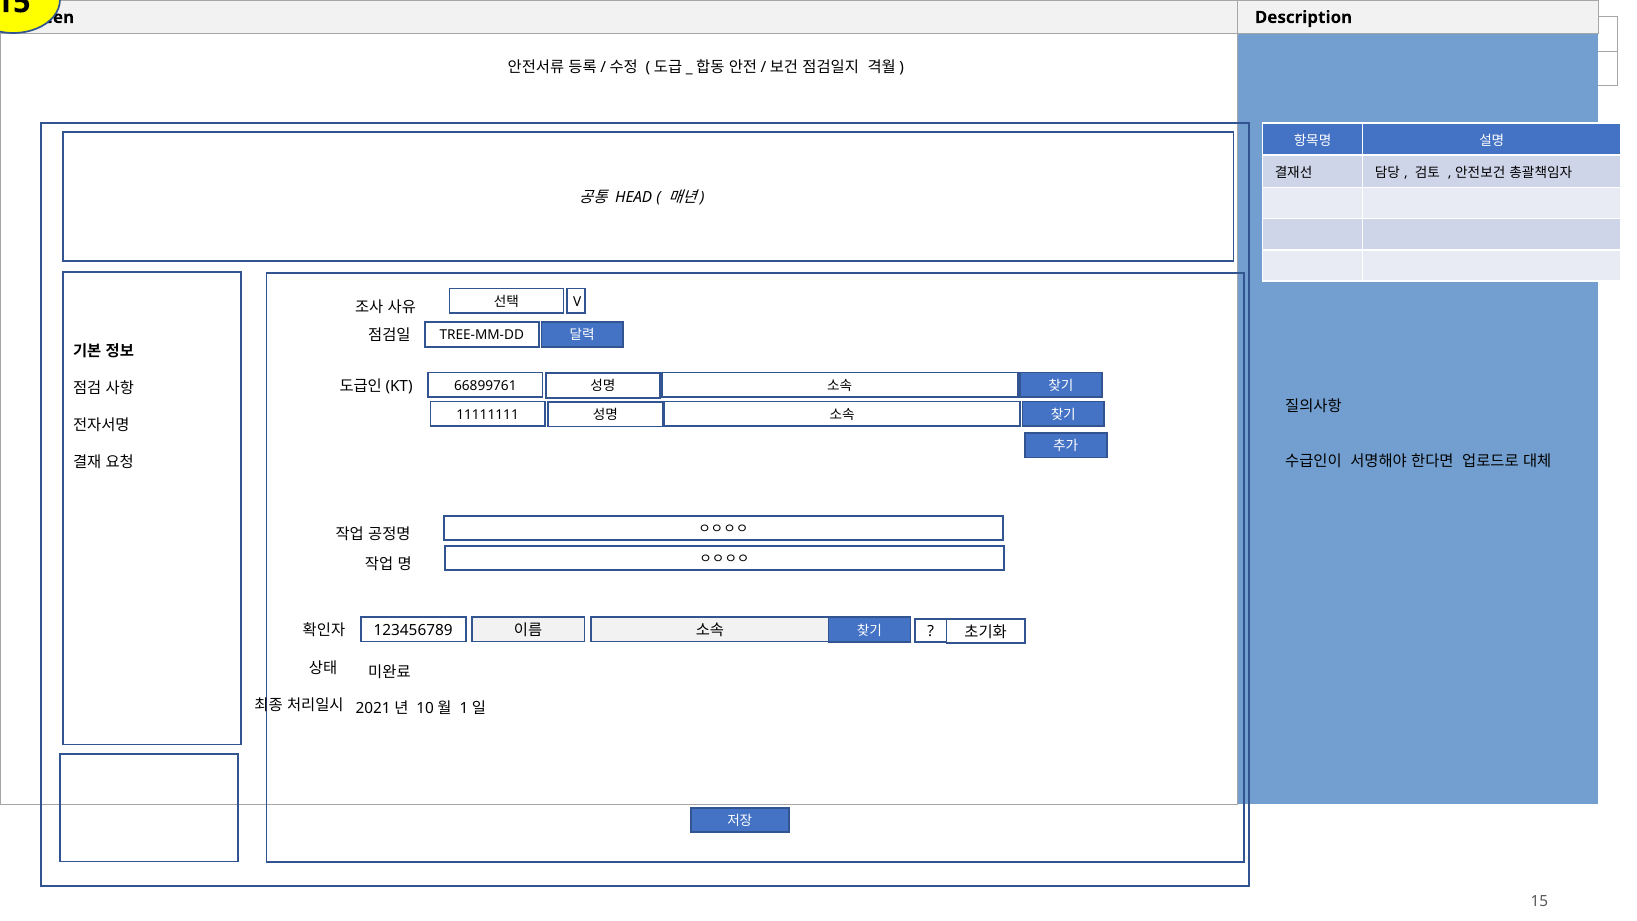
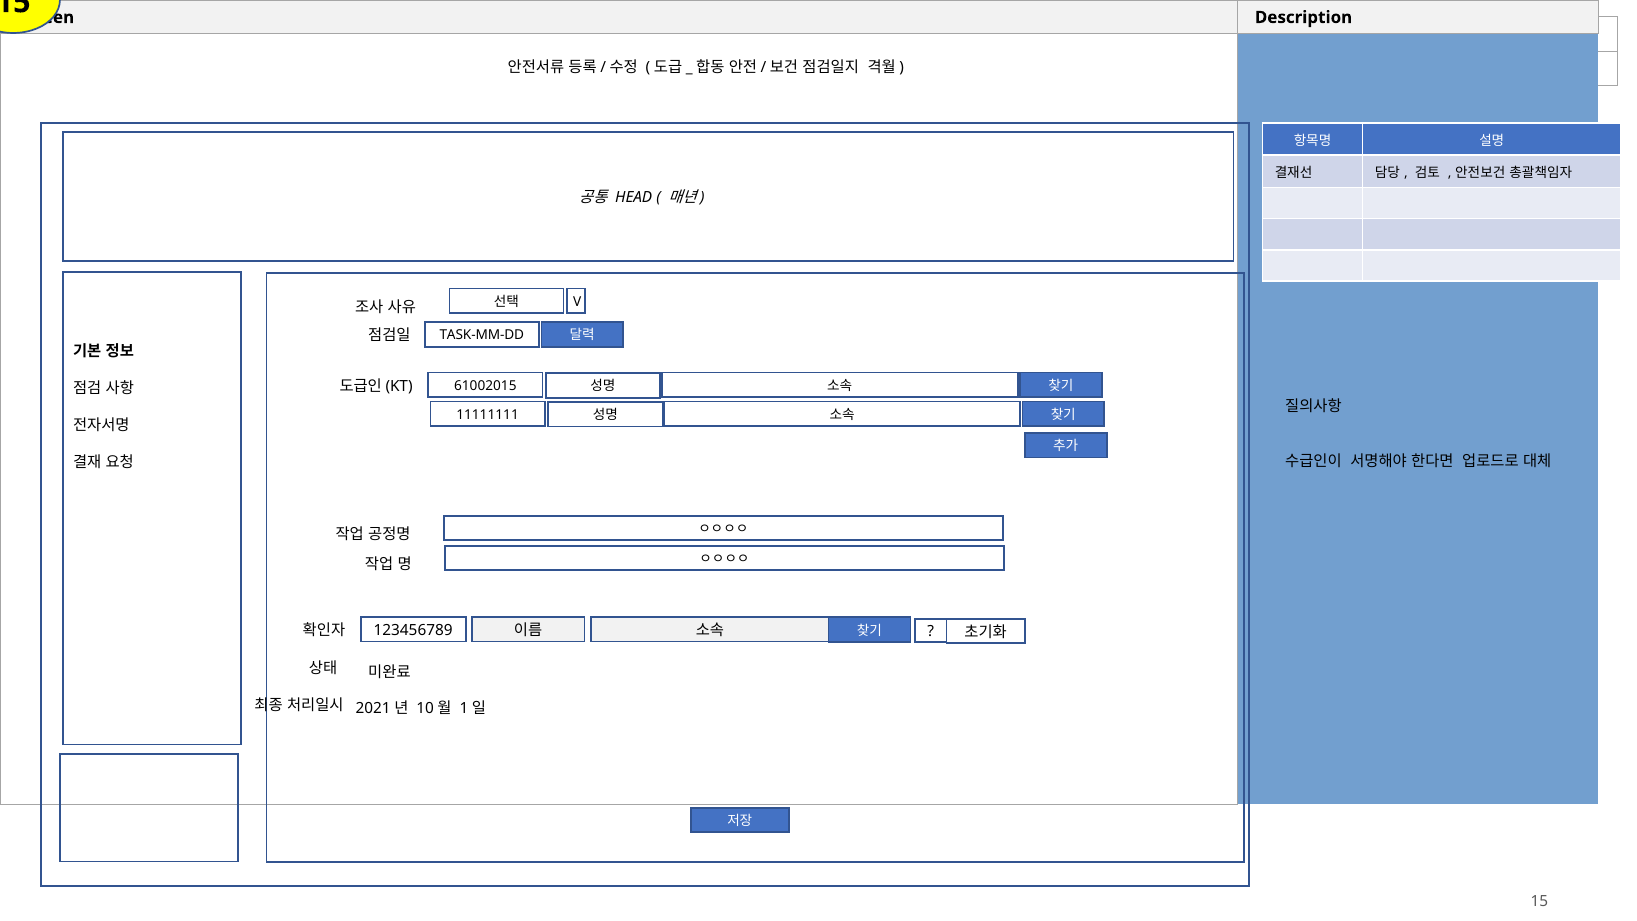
TREE-MM-DD: TREE-MM-DD -> TASK-MM-DD
66899761: 66899761 -> 61002015
